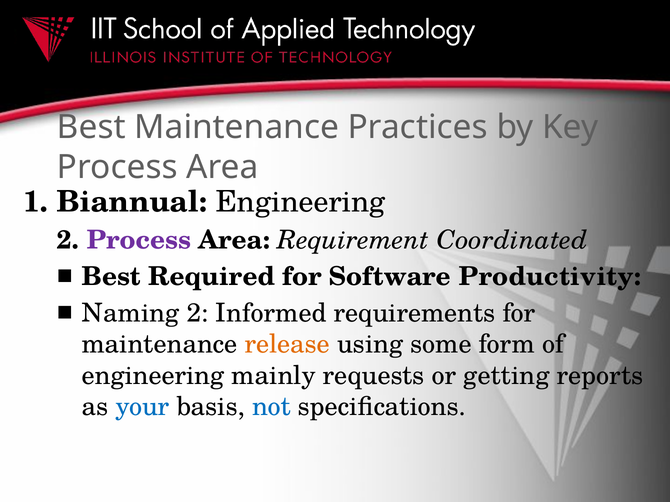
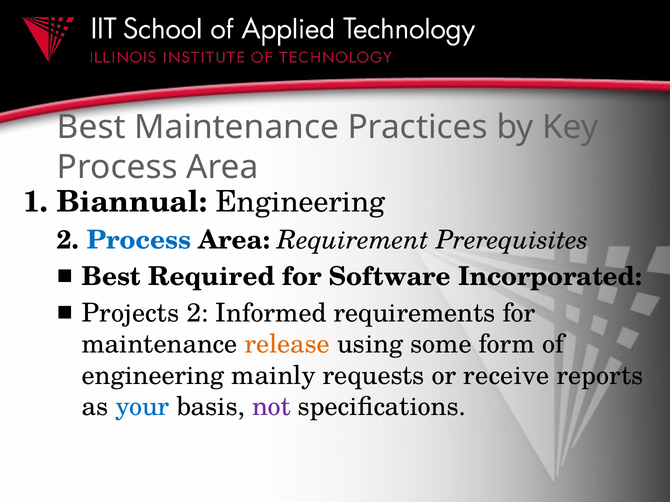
Process at (139, 240) colour: purple -> blue
Coordinated: Coordinated -> Prerequisites
Productivity: Productivity -> Incorporated
Naming: Naming -> Projects
getting: getting -> receive
not colour: blue -> purple
